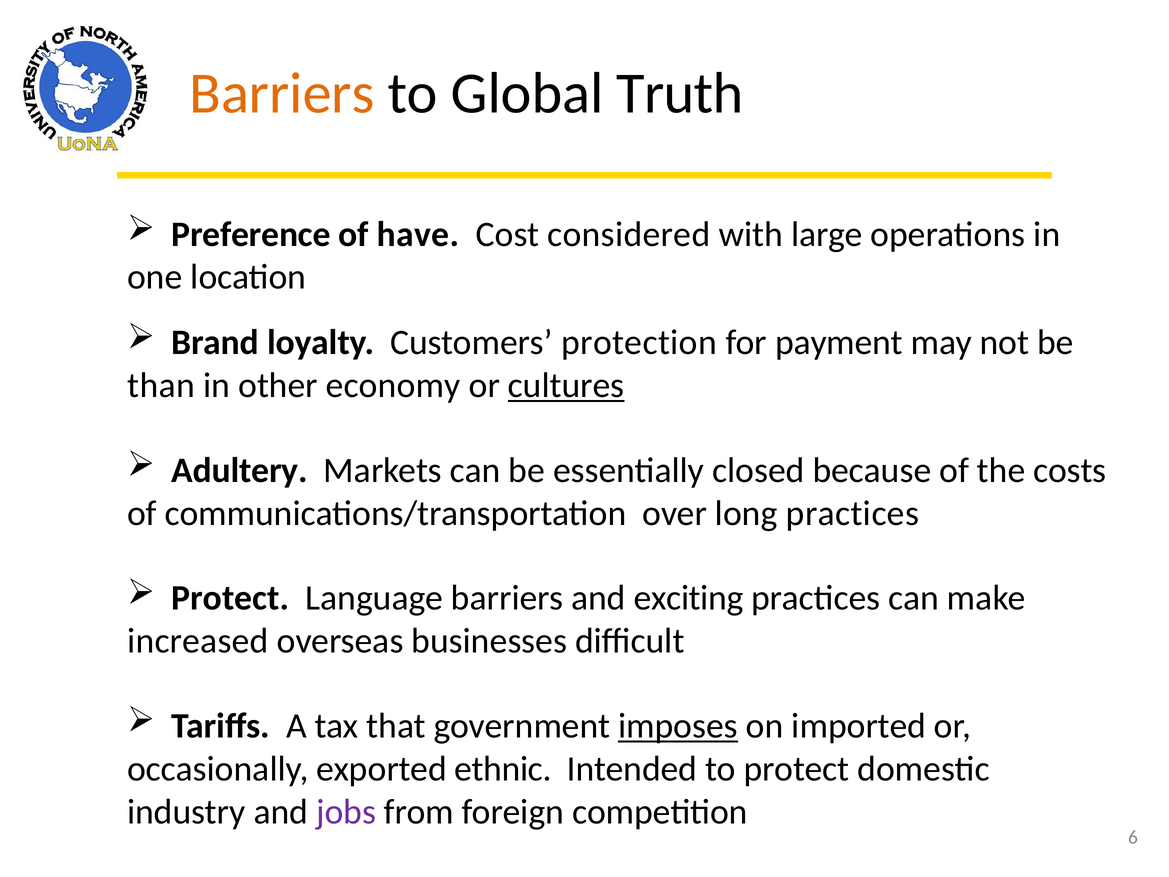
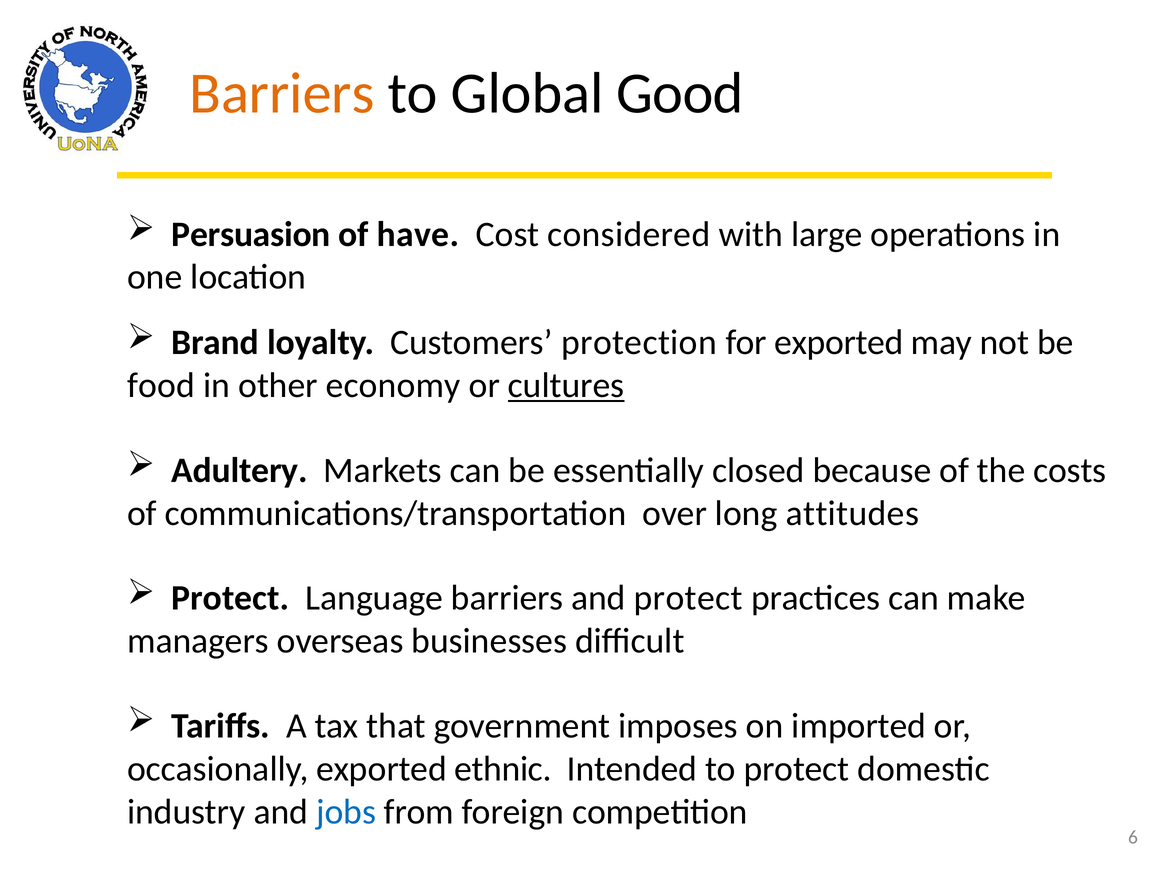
Truth: Truth -> Good
Preference: Preference -> Persuasion
for payment: payment -> exported
than: than -> food
long practices: practices -> attitudes
and exciting: exciting -> protect
increased: increased -> managers
imposes underline: present -> none
jobs colour: purple -> blue
